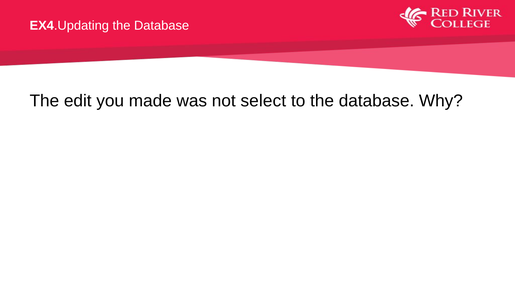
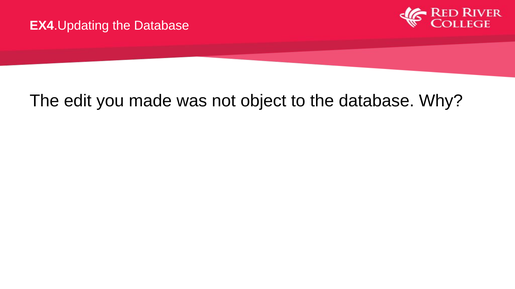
select: select -> object
